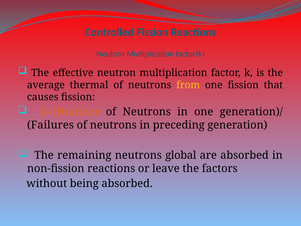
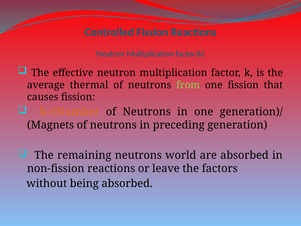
from colour: yellow -> light green
Failures: Failures -> Magnets
global: global -> world
